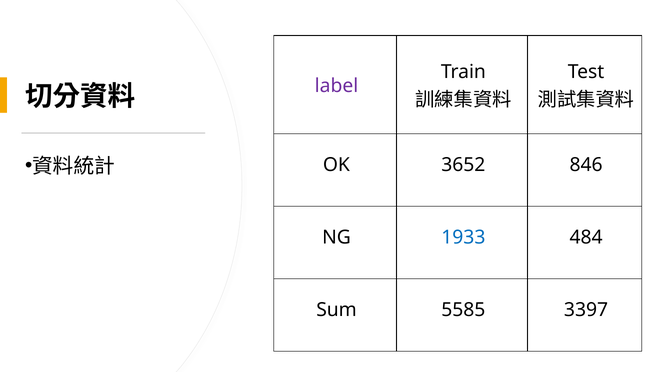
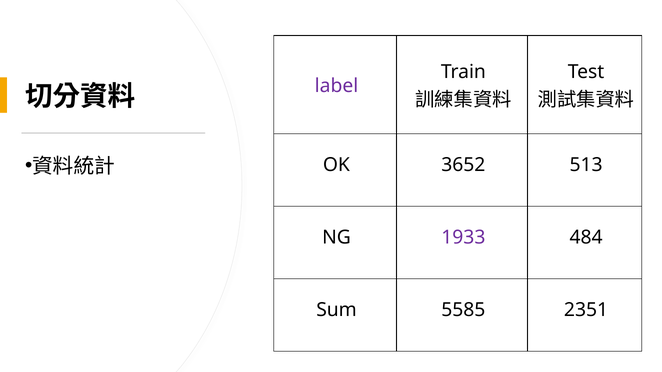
846: 846 -> 513
1933 colour: blue -> purple
3397: 3397 -> 2351
